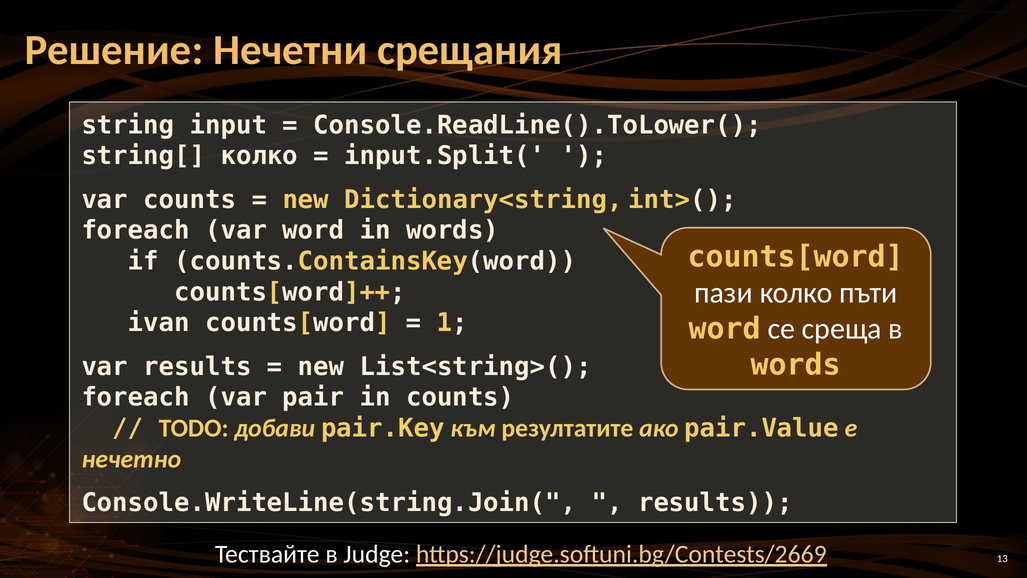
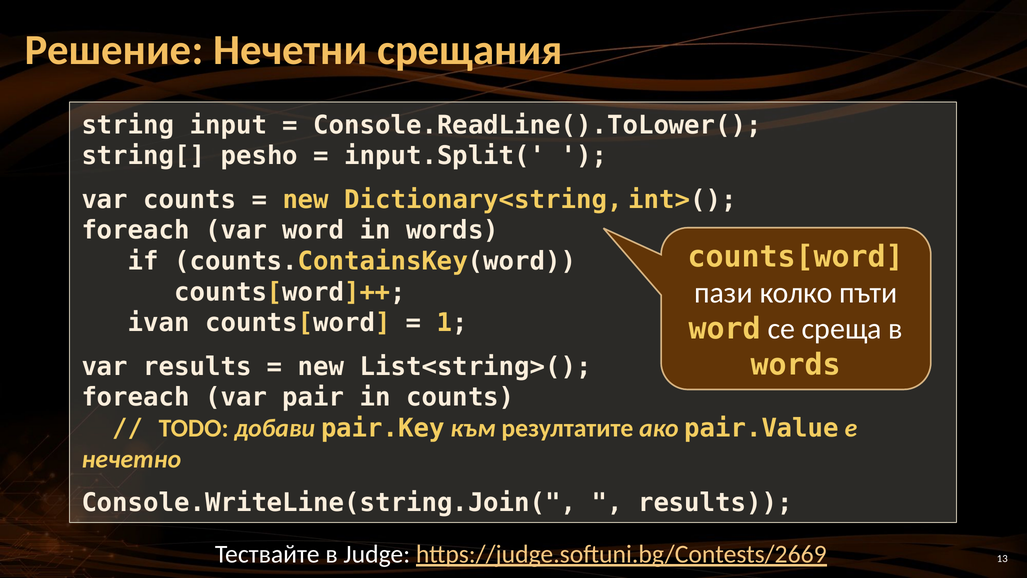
string[ колко: колко -> pesho
